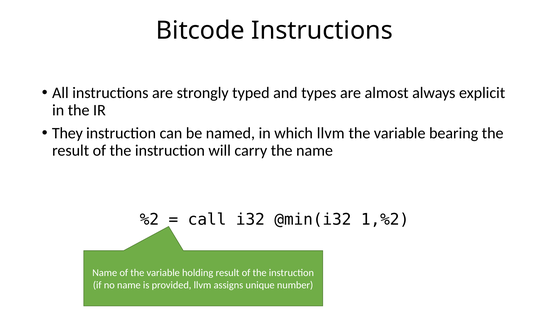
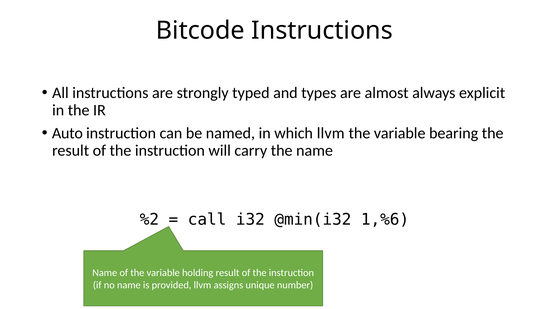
They: They -> Auto
1,%2: 1,%2 -> 1,%6
